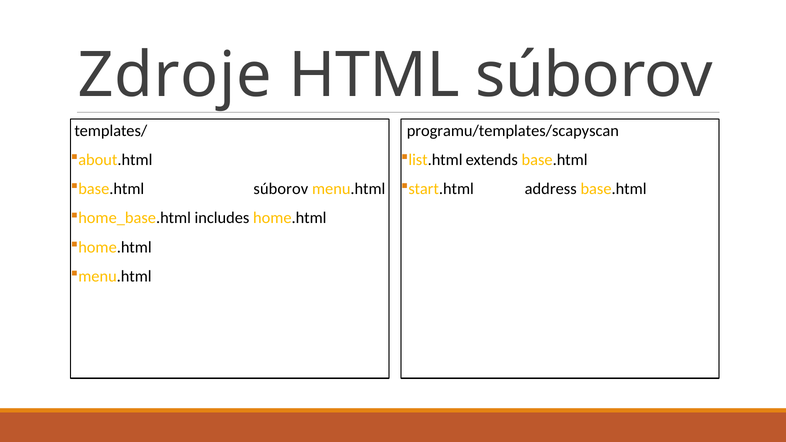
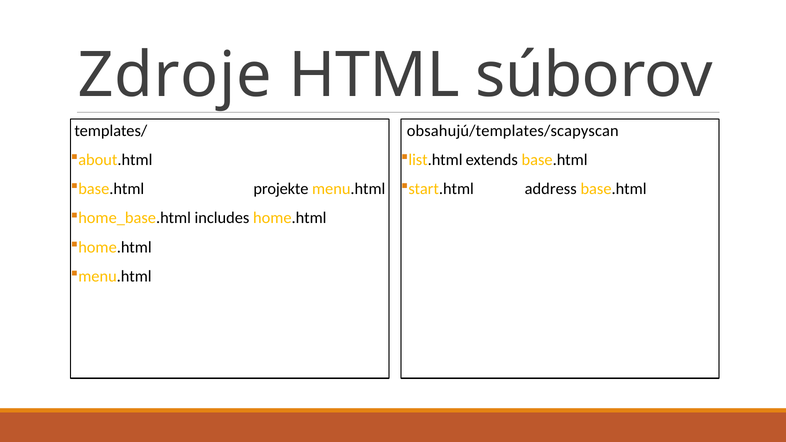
programu/templates/scapyscan: programu/templates/scapyscan -> obsahujú/templates/scapyscan
base.html súborov: súborov -> projekte
